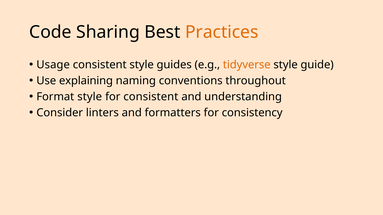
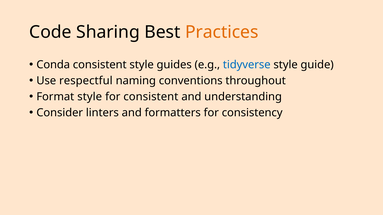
Usage: Usage -> Conda
tidyverse colour: orange -> blue
explaining: explaining -> respectful
